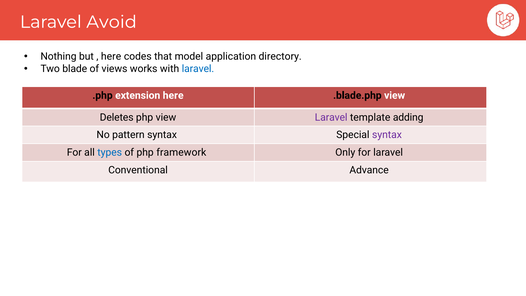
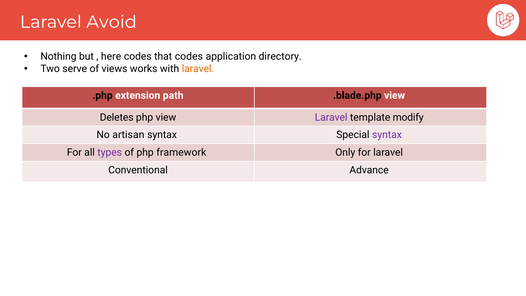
that model: model -> codes
blade: blade -> serve
laravel at (198, 69) colour: blue -> orange
extension here: here -> path
adding: adding -> modify
pattern: pattern -> artisan
types colour: blue -> purple
